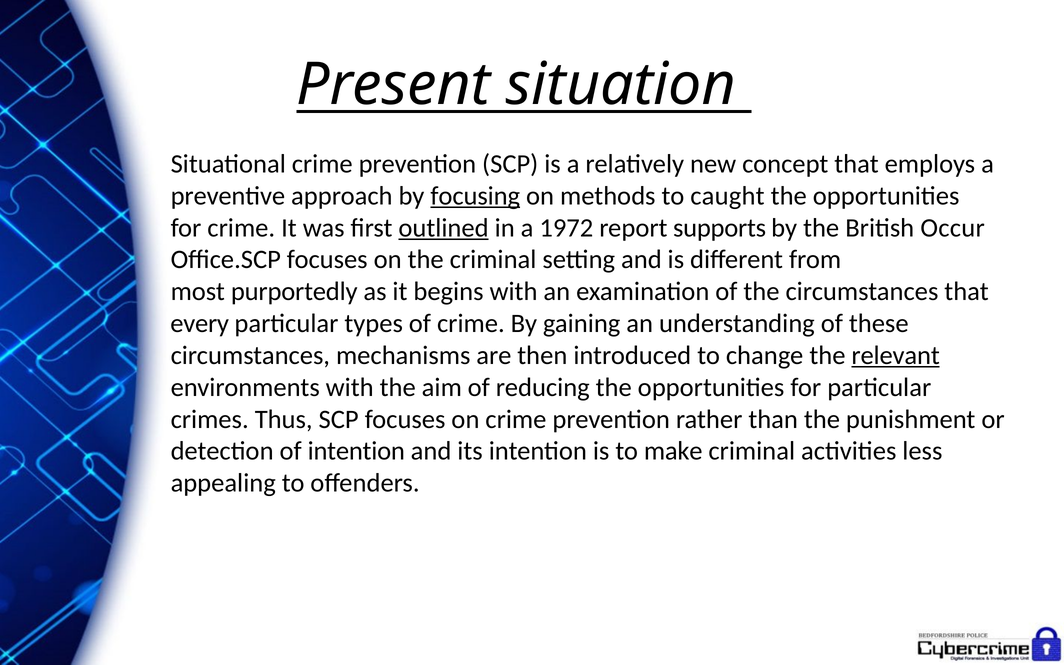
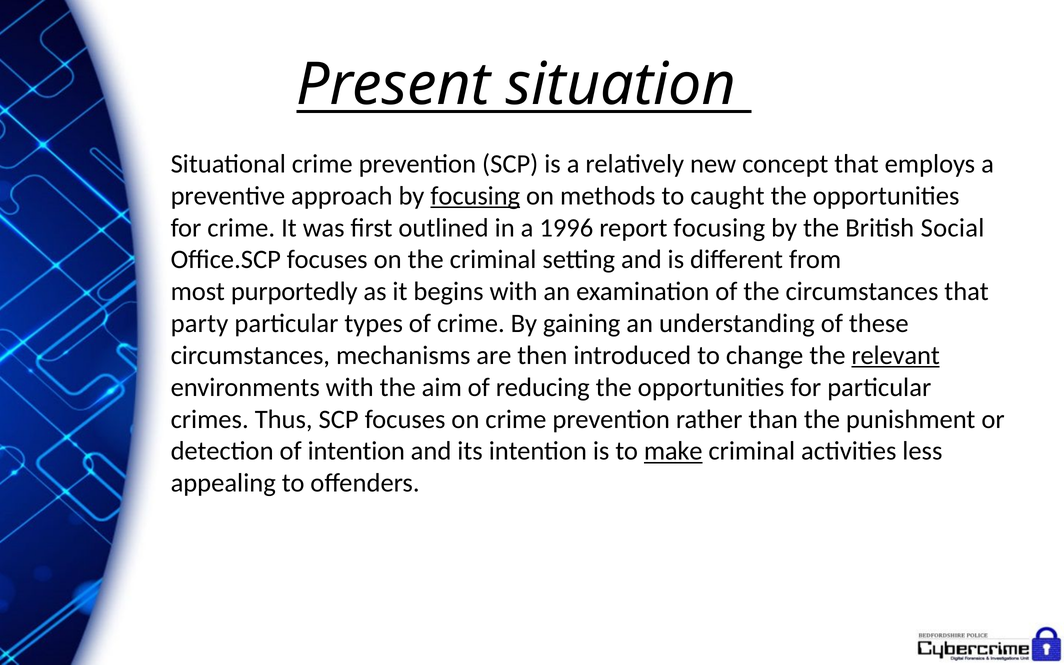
outlined underline: present -> none
1972: 1972 -> 1996
report supports: supports -> focusing
Occur: Occur -> Social
every: every -> party
make underline: none -> present
